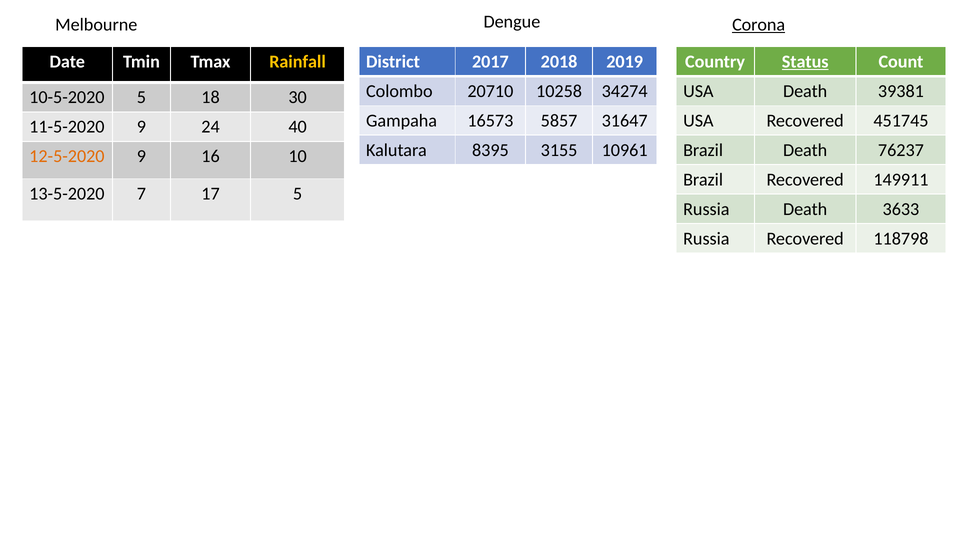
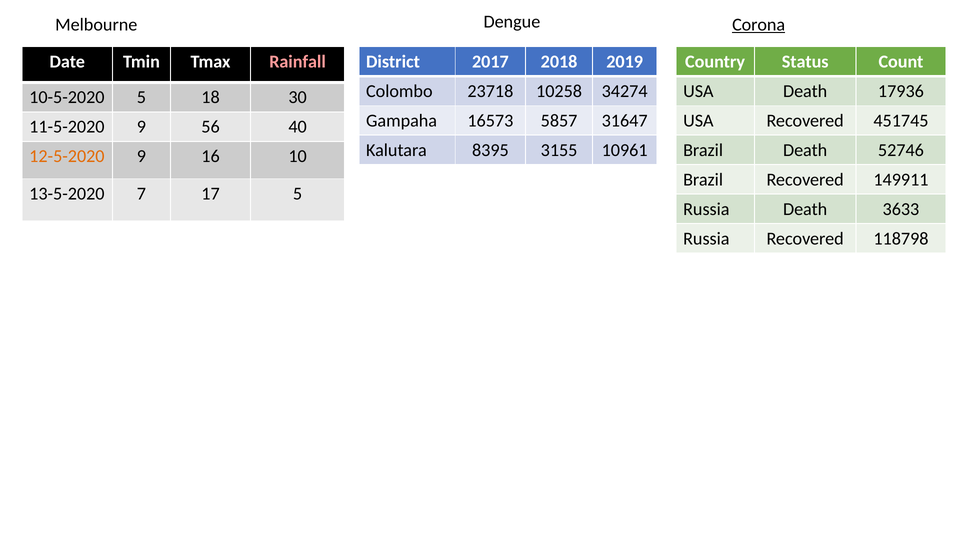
Rainfall colour: yellow -> pink
Status underline: present -> none
20710: 20710 -> 23718
39381: 39381 -> 17936
24: 24 -> 56
76237: 76237 -> 52746
